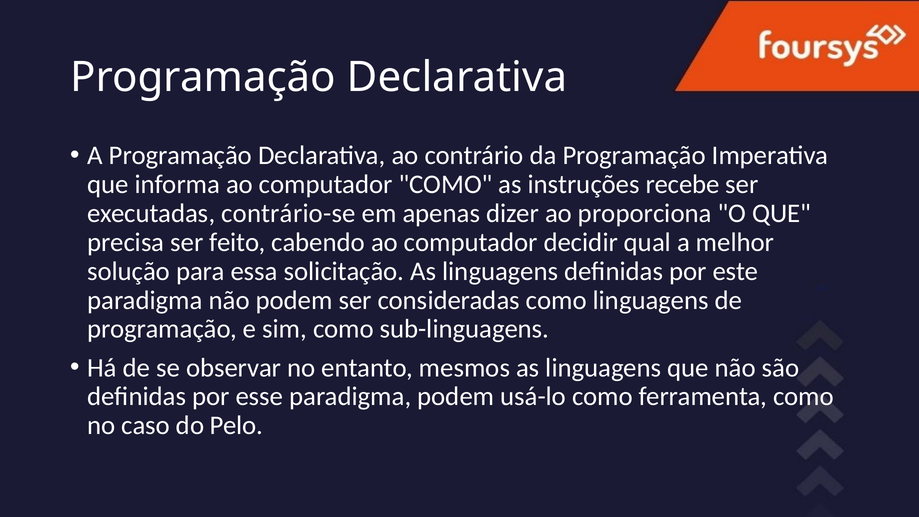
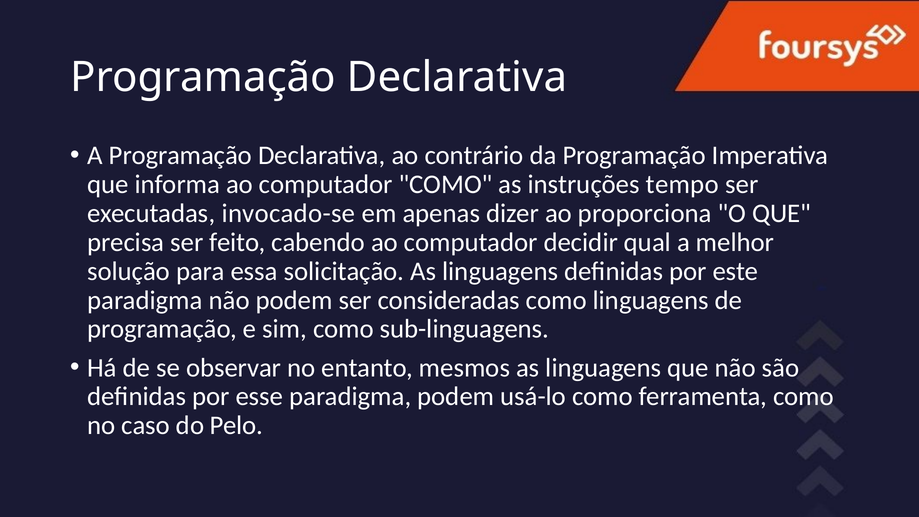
recebe: recebe -> tempo
contrário-se: contrário-se -> invocado-se
